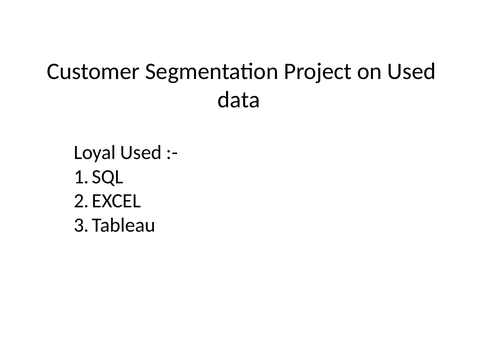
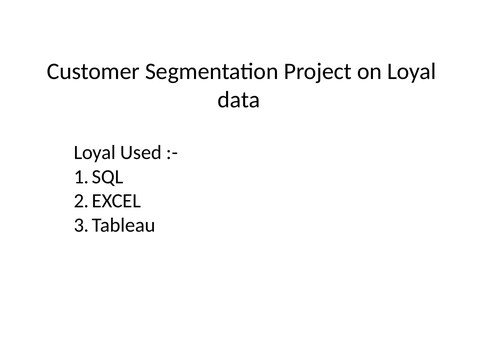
on Used: Used -> Loyal
